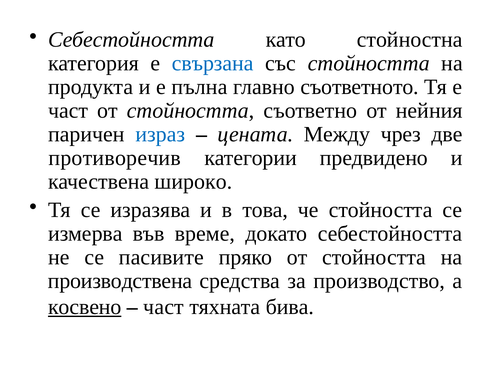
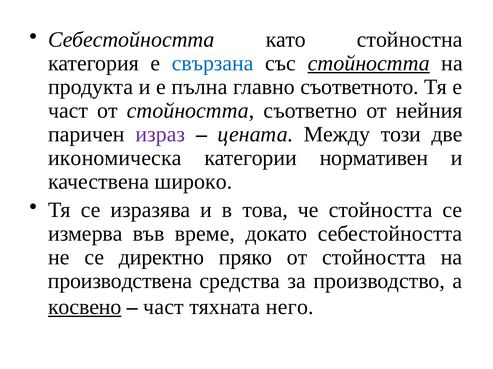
стойността at (369, 64) underline: none -> present
израз colour: blue -> purple
чрез: чрез -> този
противоречив: противоречив -> икономическа
предвидено: предвидено -> нормативен
пасивите: пасивите -> директно
бива: бива -> него
